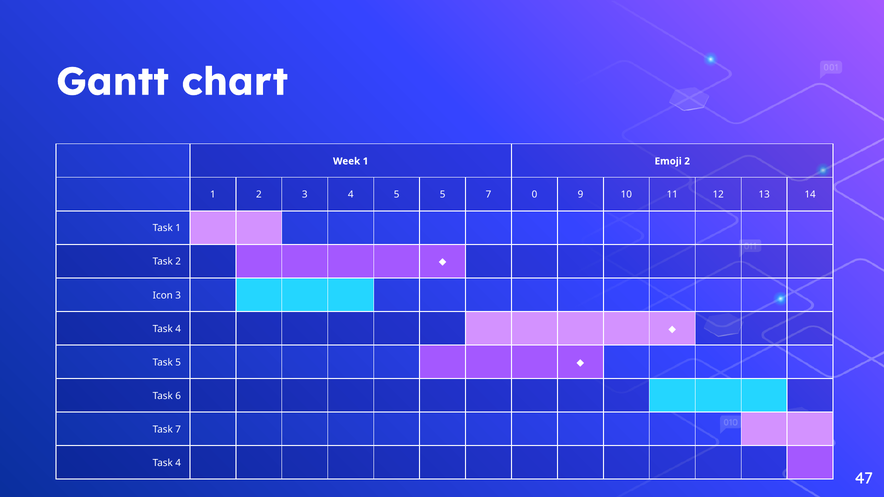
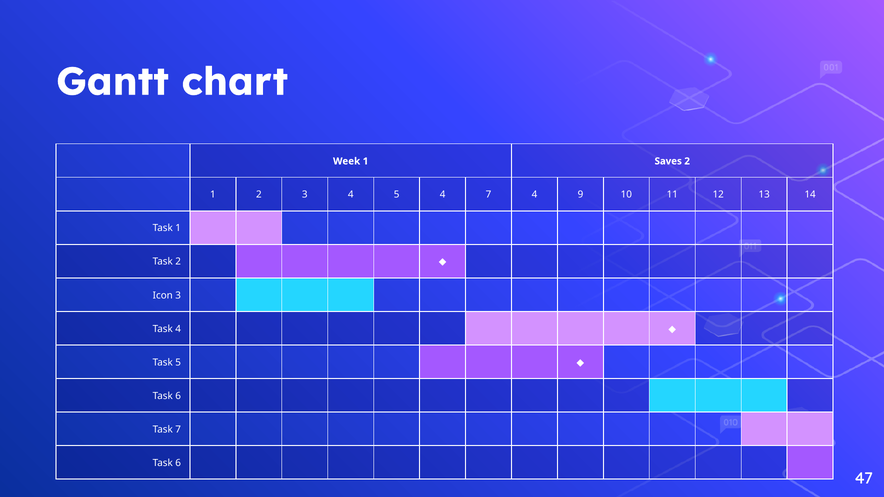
Emoji: Emoji -> Saves
5 5: 5 -> 4
7 0: 0 -> 4
4 at (178, 463): 4 -> 6
